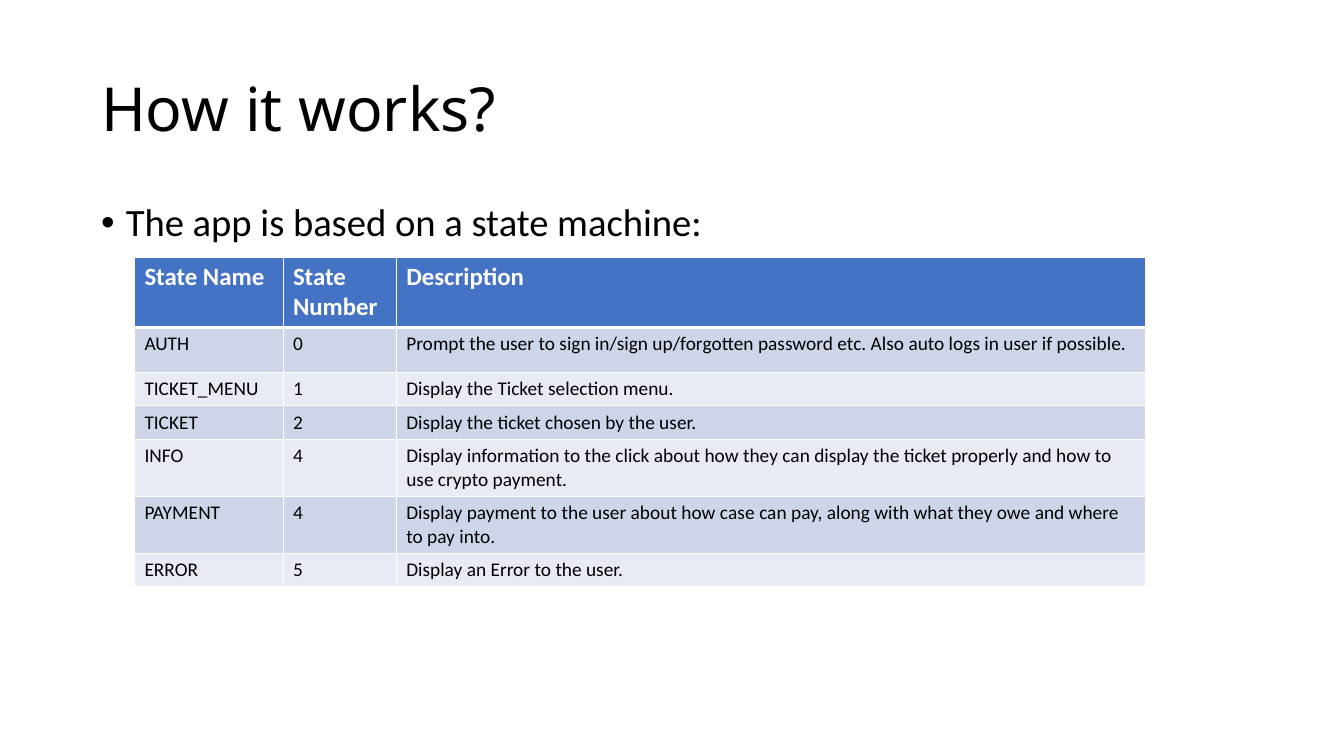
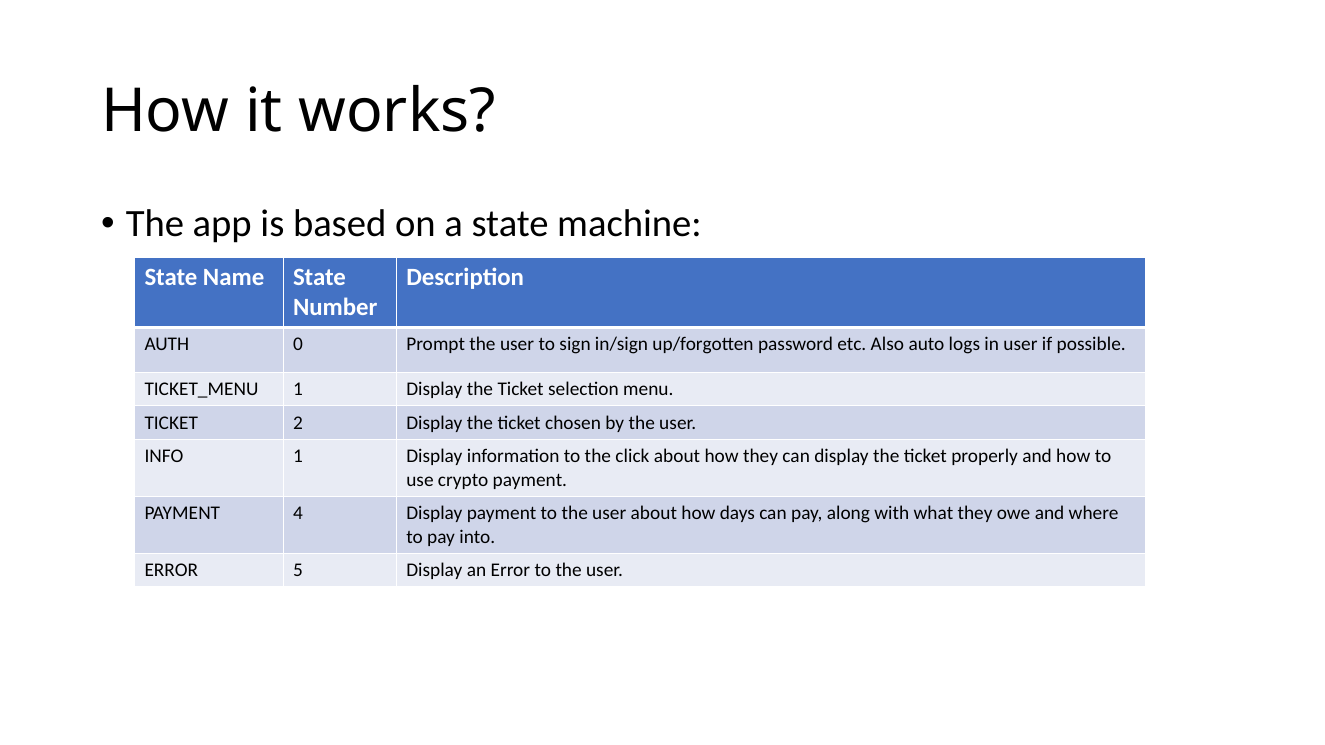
INFO 4: 4 -> 1
case: case -> days
